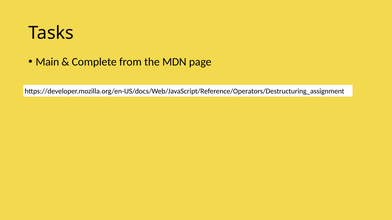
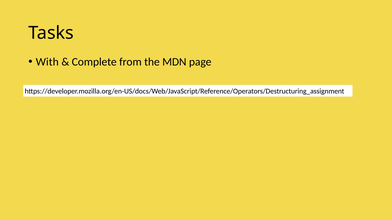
Main: Main -> With
